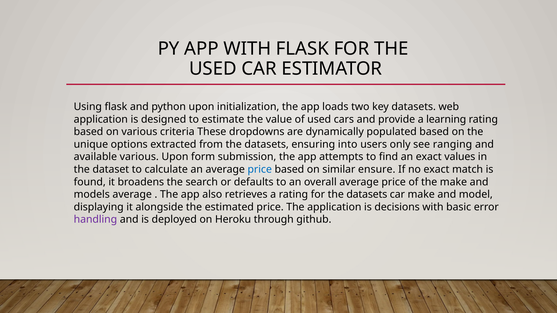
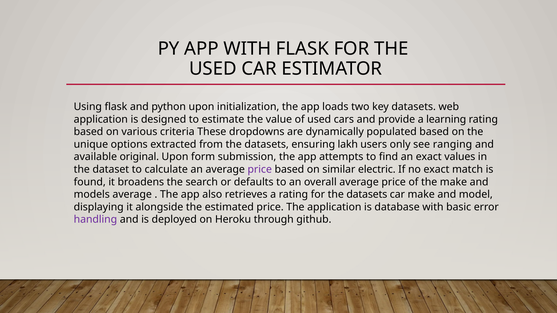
into: into -> lakh
available various: various -> original
price at (260, 170) colour: blue -> purple
ensure: ensure -> electric
decisions: decisions -> database
